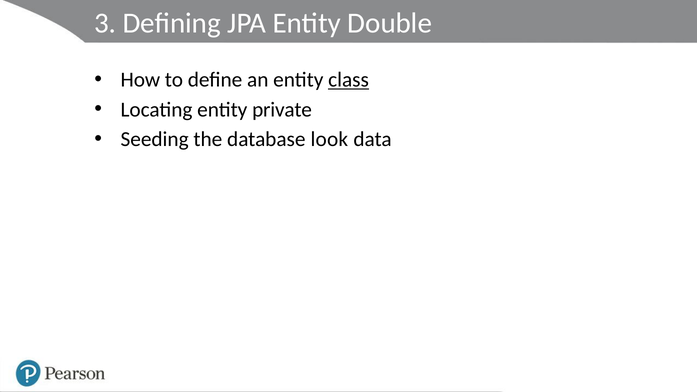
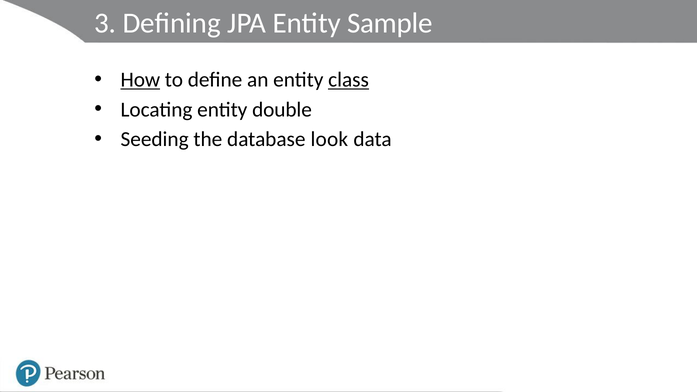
Double: Double -> Sample
How underline: none -> present
private: private -> double
